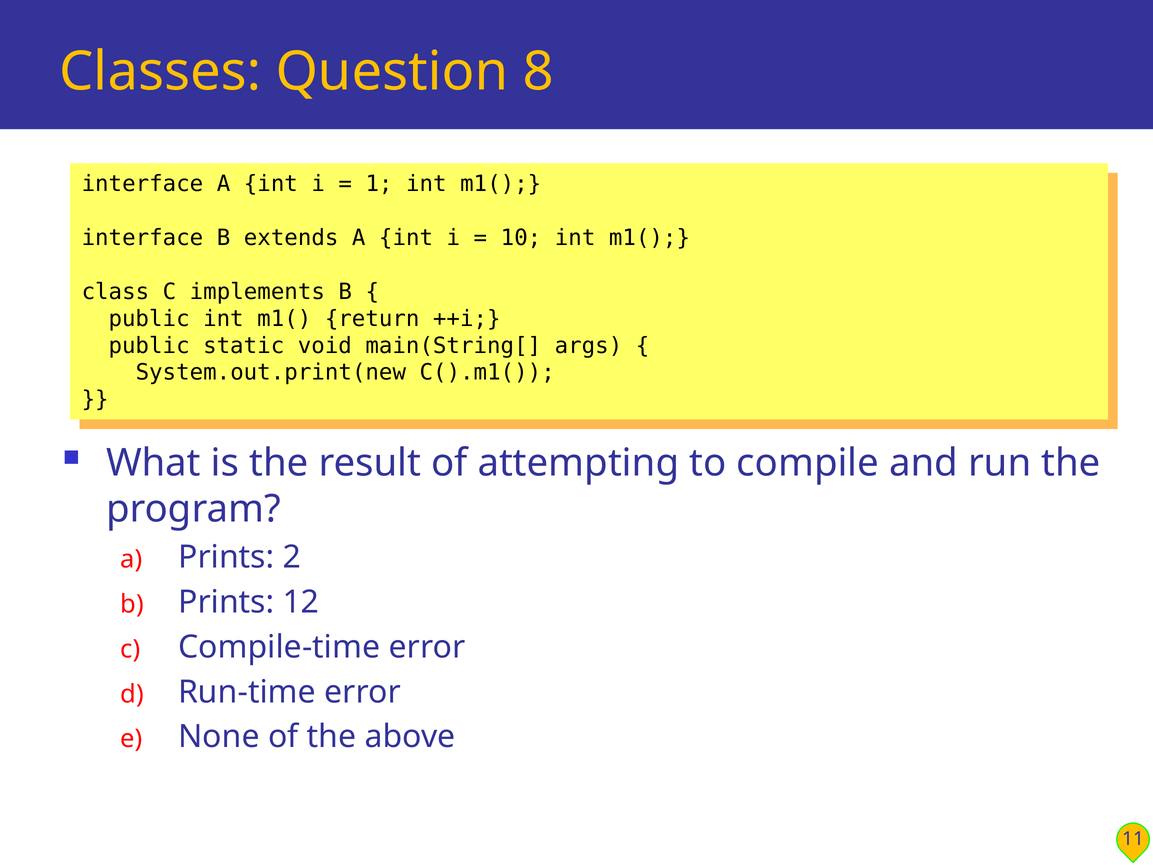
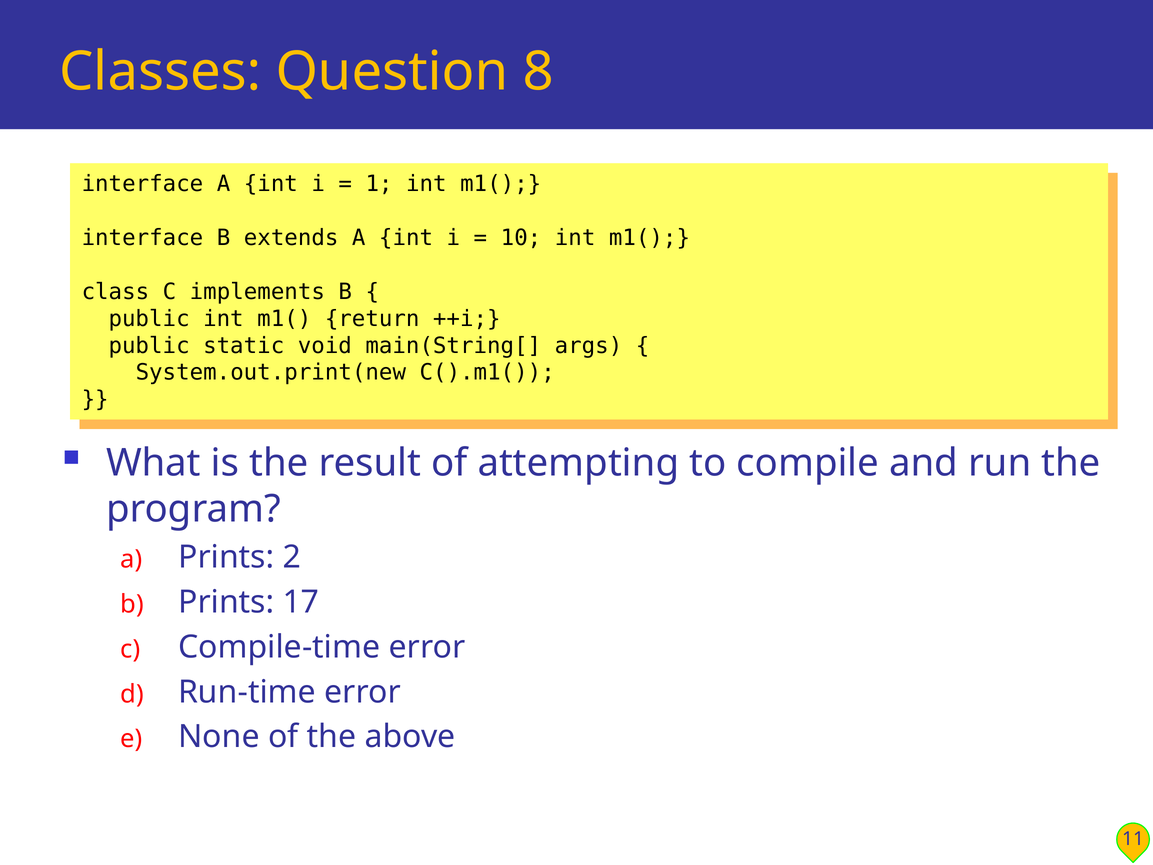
12: 12 -> 17
